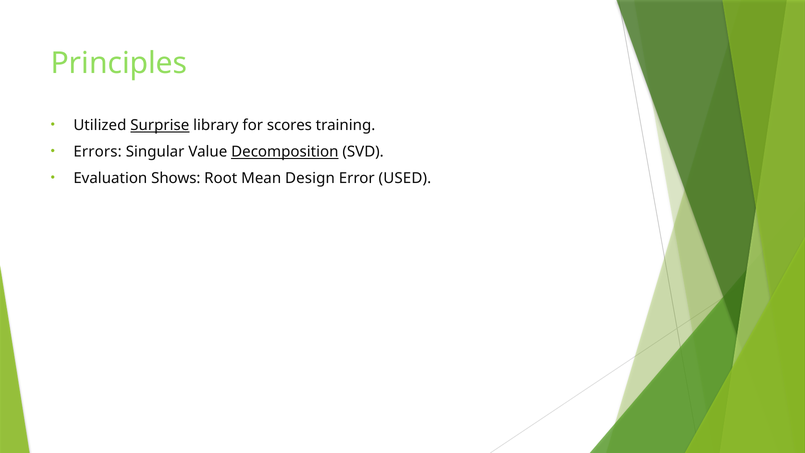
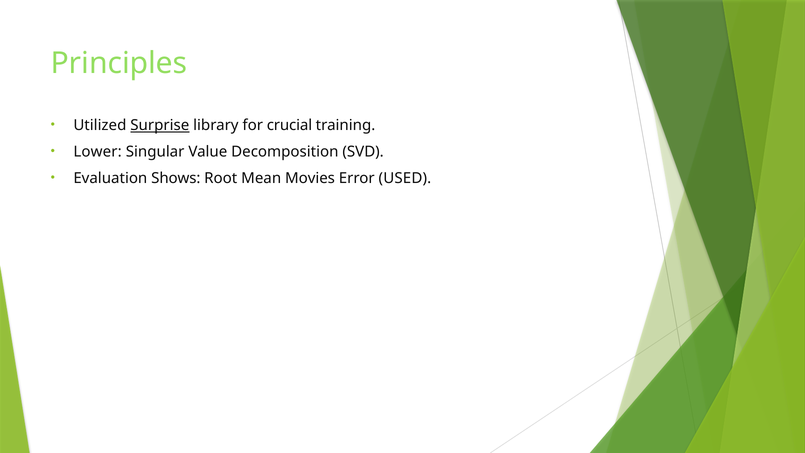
scores: scores -> crucial
Errors: Errors -> Lower
Decomposition underline: present -> none
Design: Design -> Movies
